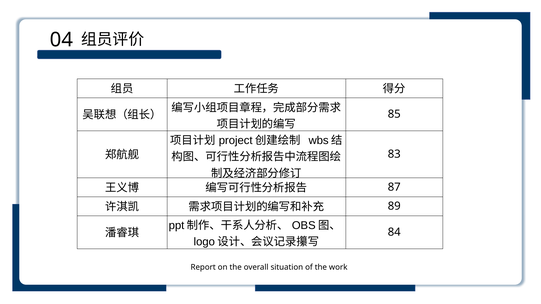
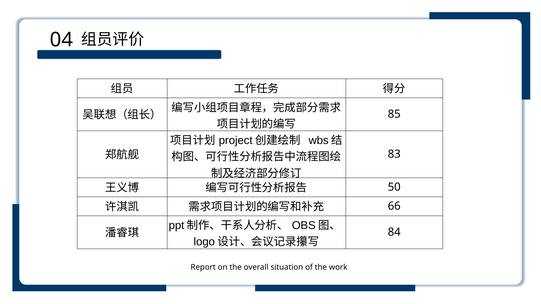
87: 87 -> 50
89: 89 -> 66
